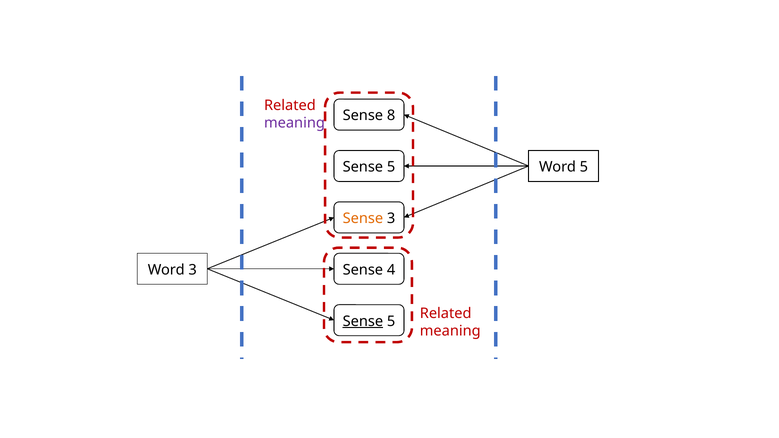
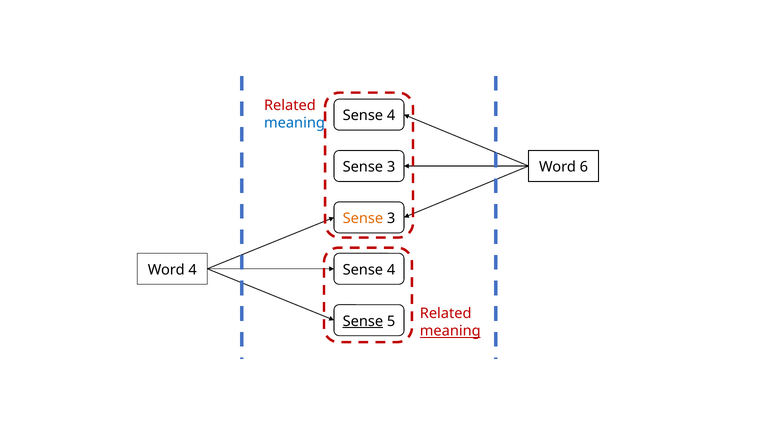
8 at (391, 116): 8 -> 4
meaning at (294, 123) colour: purple -> blue
5 at (391, 167): 5 -> 3
Word 5: 5 -> 6
Word 3: 3 -> 4
meaning at (450, 331) underline: none -> present
